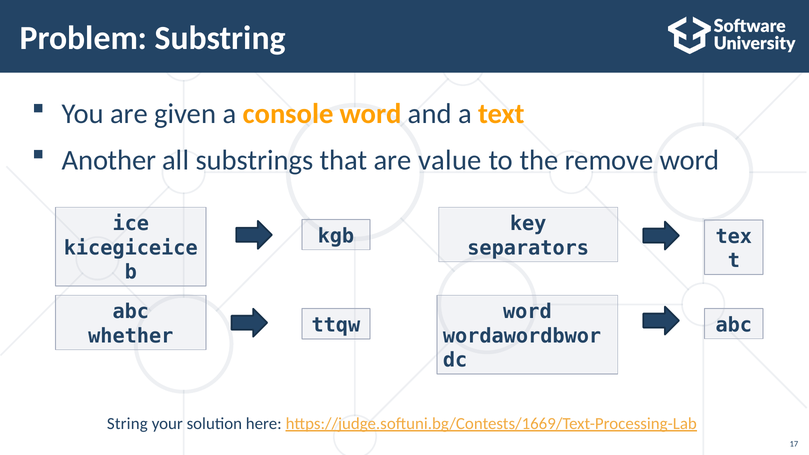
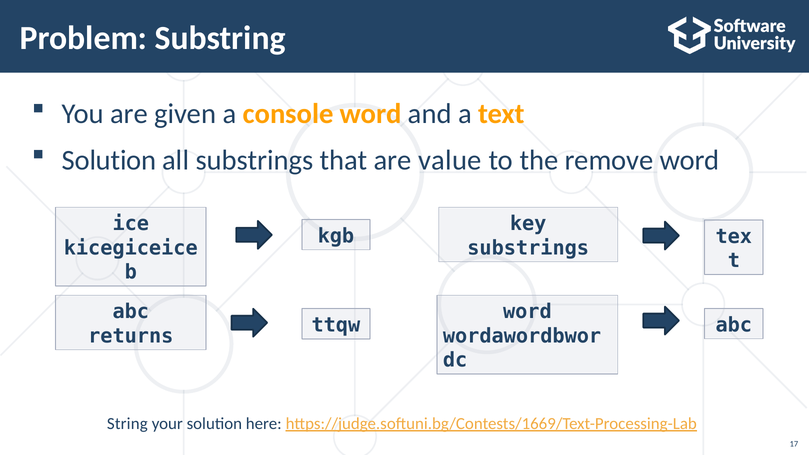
Another at (109, 160): Another -> Solution
separators at (528, 248): separators -> substrings
whether: whether -> returns
